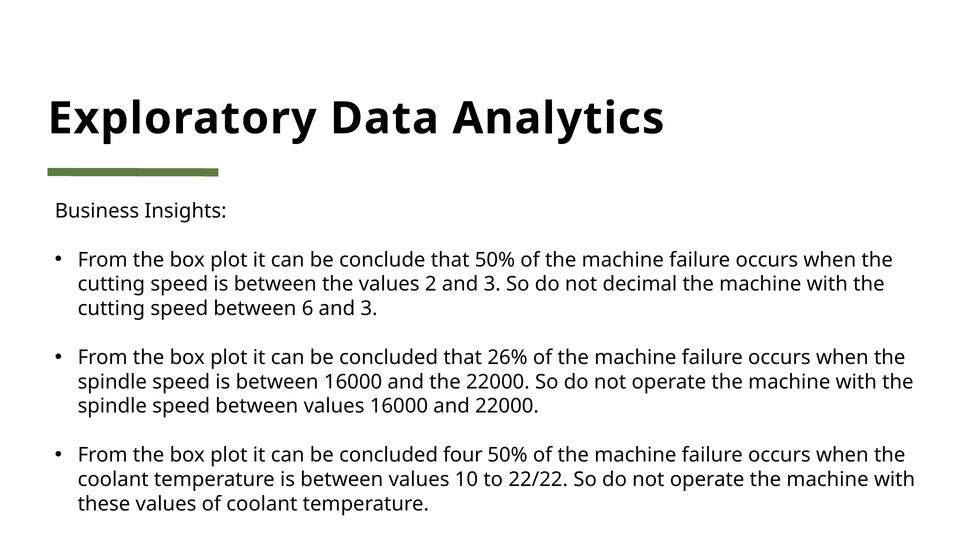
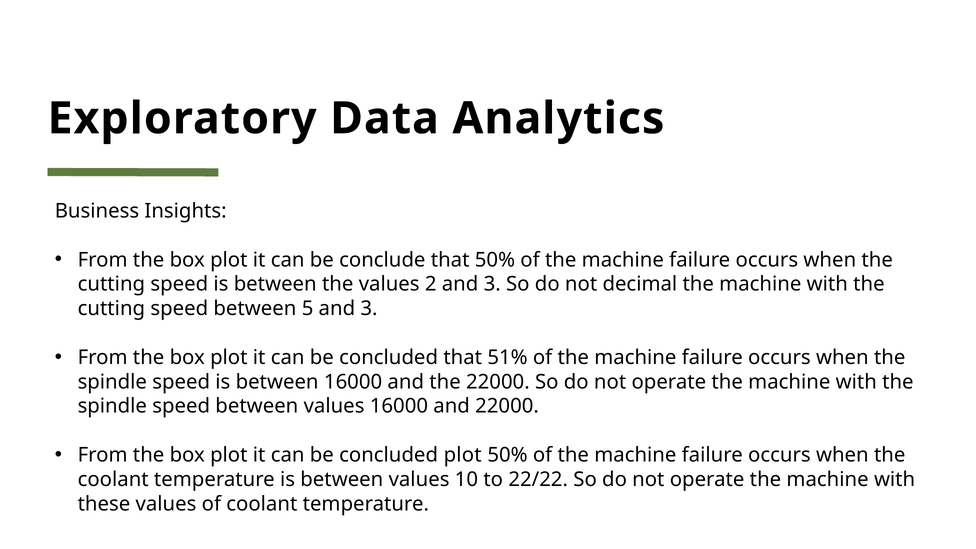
6: 6 -> 5
26%: 26% -> 51%
concluded four: four -> plot
